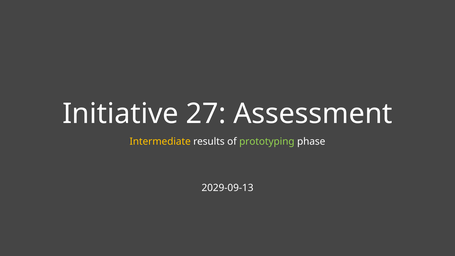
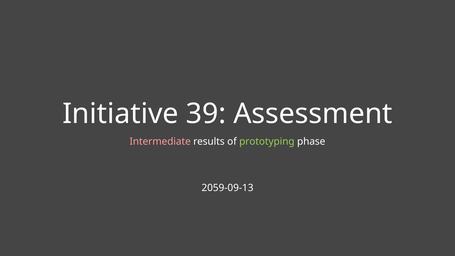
27: 27 -> 39
Intermediate colour: yellow -> pink
2029-09-13: 2029-09-13 -> 2059-09-13
